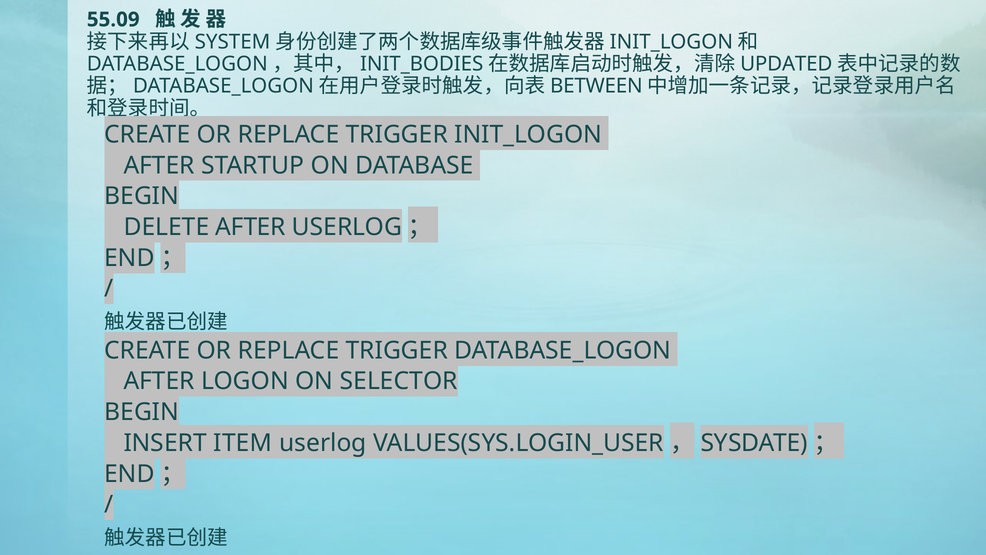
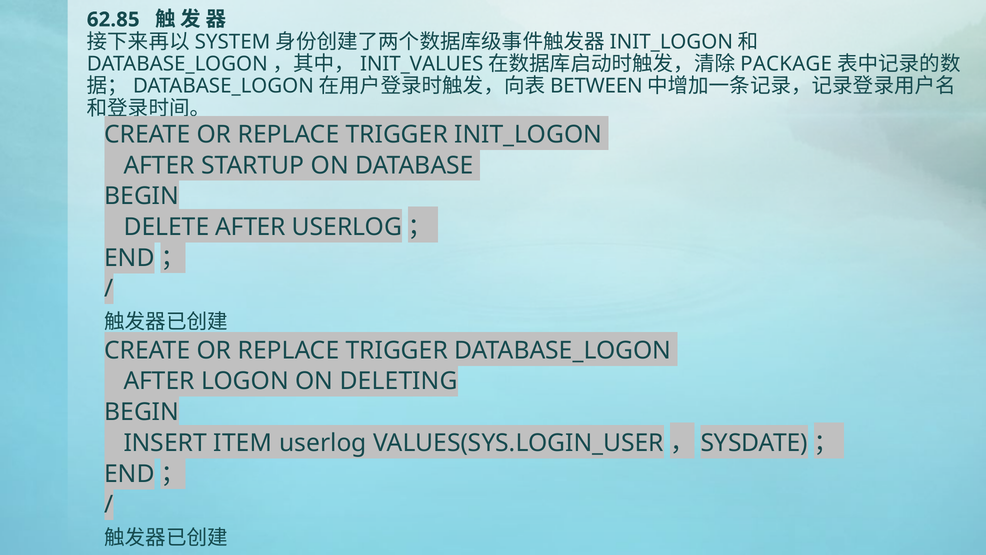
55.09: 55.09 -> 62.85
INIT_BODIES: INIT_BODIES -> INIT_VALUES
UPDATED: UPDATED -> PACKAGE
SELECTOR: SELECTOR -> DELETING
